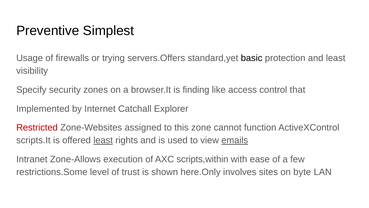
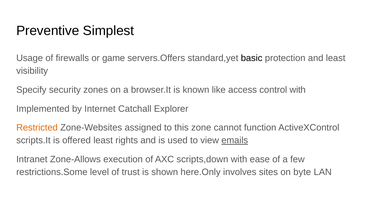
trying: trying -> game
finding: finding -> known
control that: that -> with
Restricted colour: red -> orange
least at (103, 140) underline: present -> none
scripts,within: scripts,within -> scripts,down
